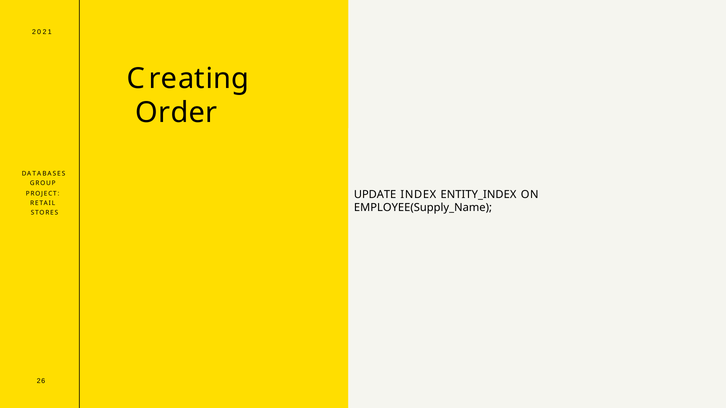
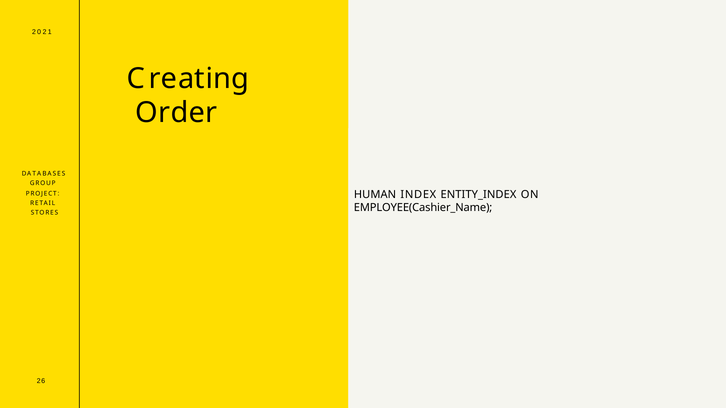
UPDATE: UPDATE -> HUMAN
EMPLOYEE(Supply_Name: EMPLOYEE(Supply_Name -> EMPLOYEE(Cashier_Name
